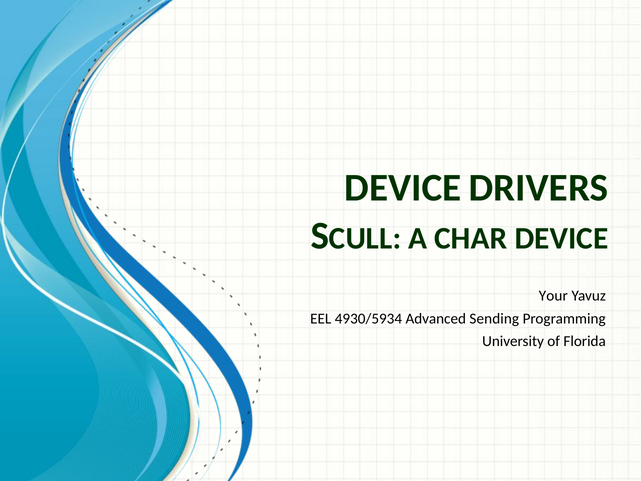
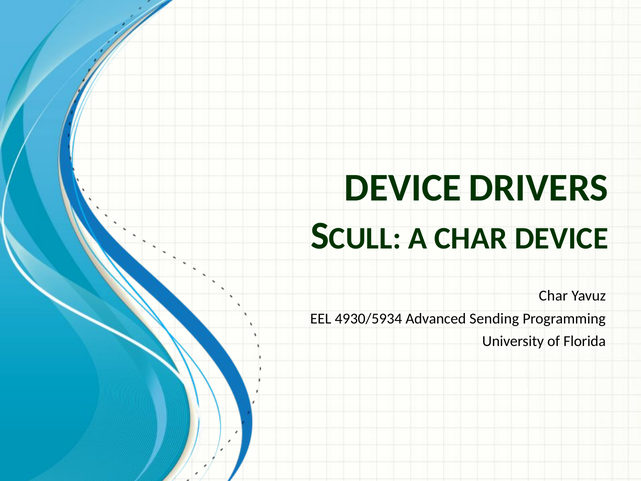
Your at (553, 296): Your -> Char
